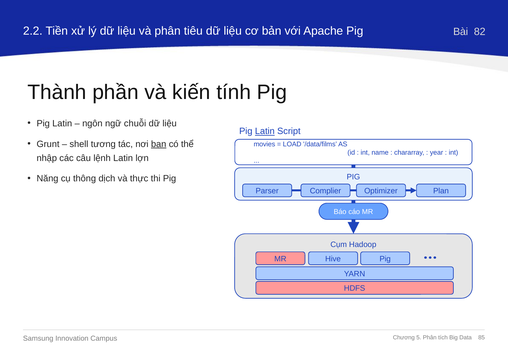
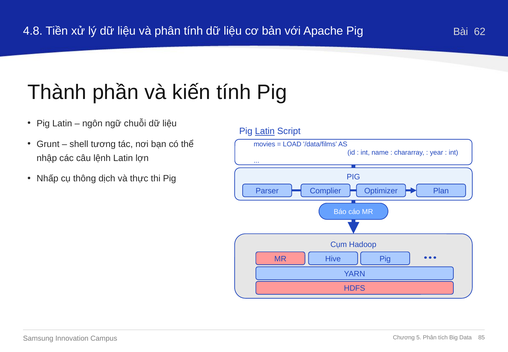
2.2: 2.2 -> 4.8
phân tiêu: tiêu -> tính
82: 82 -> 62
bạn underline: present -> none
Năng: Năng -> Nhấp
